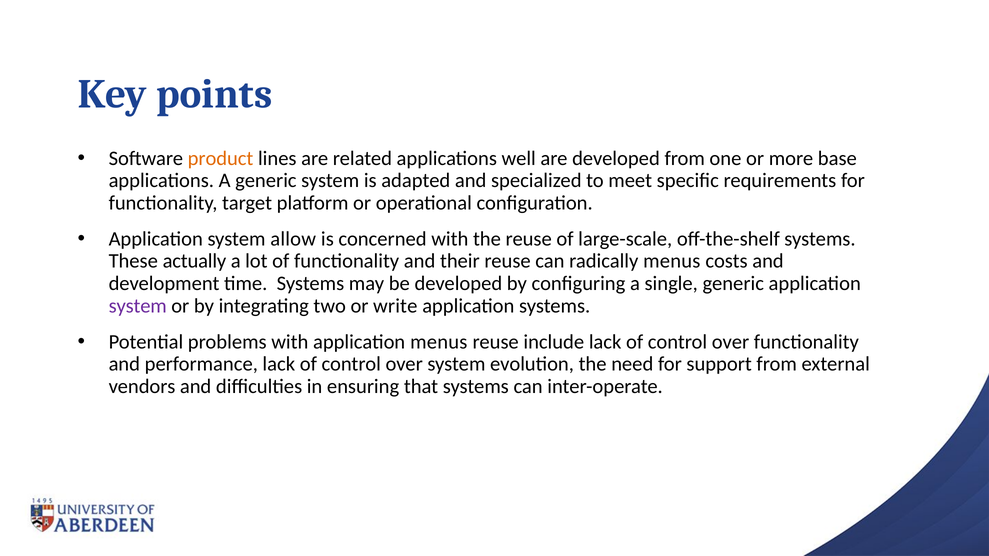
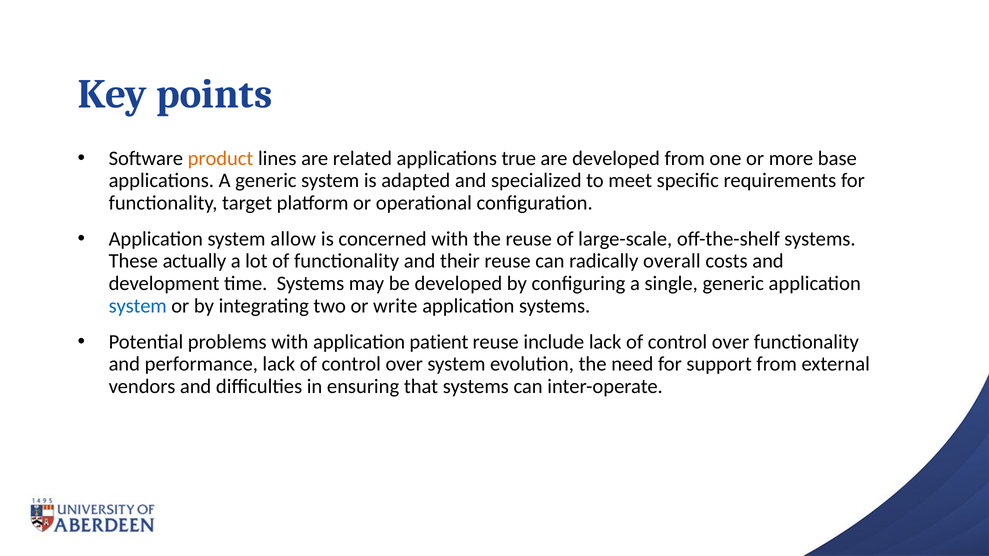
well: well -> true
radically menus: menus -> overall
system at (138, 306) colour: purple -> blue
application menus: menus -> patient
